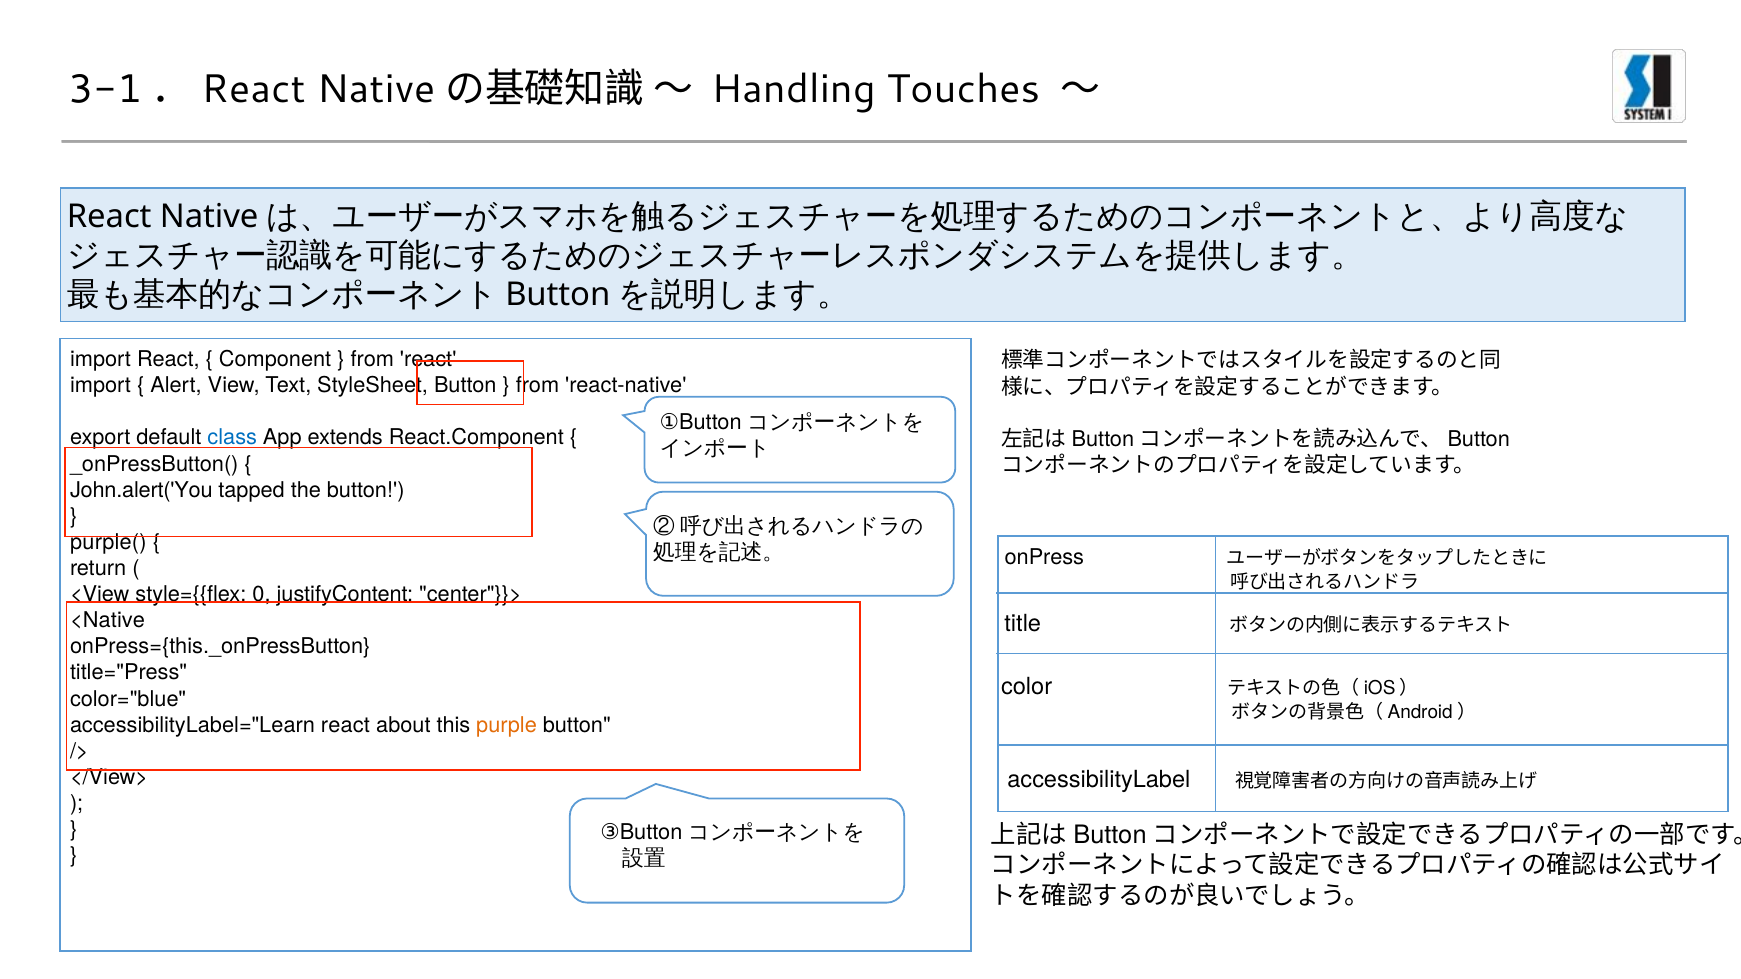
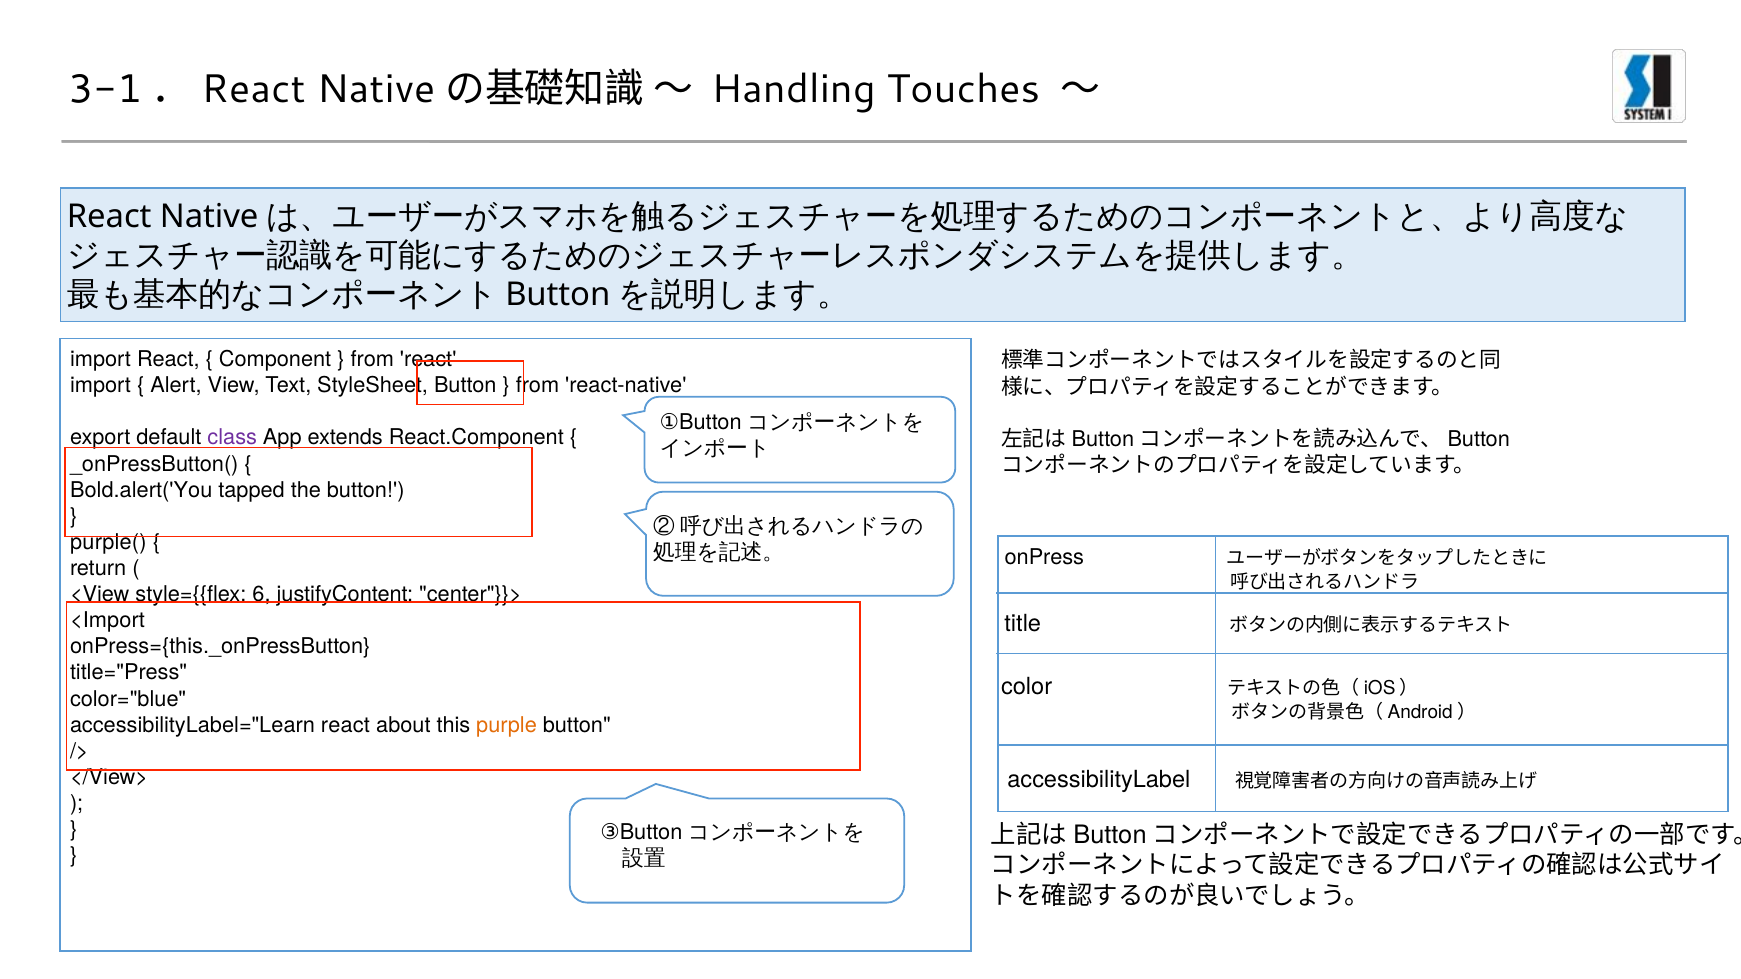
class colour: blue -> purple
John.alert('You: John.alert('You -> Bold.alert('You
0: 0 -> 6
<Native: <Native -> <Import
